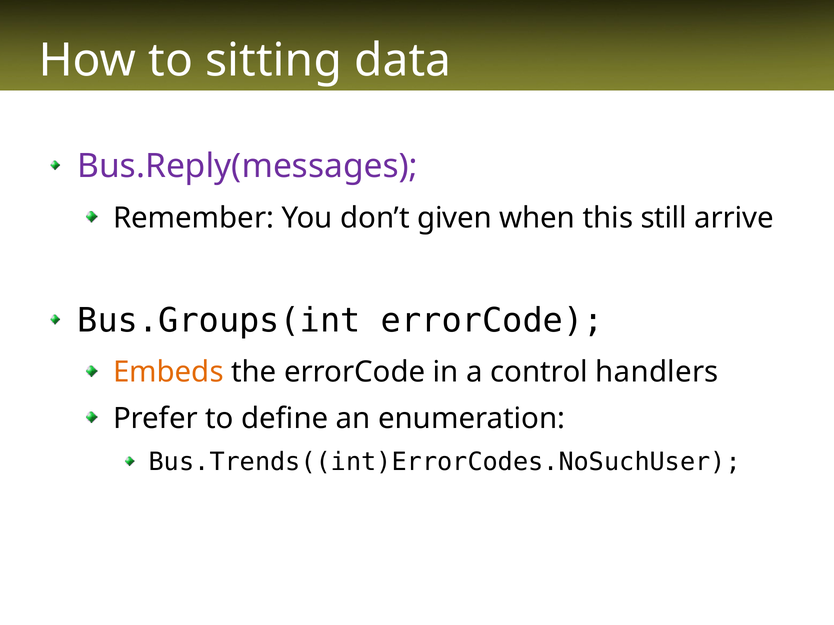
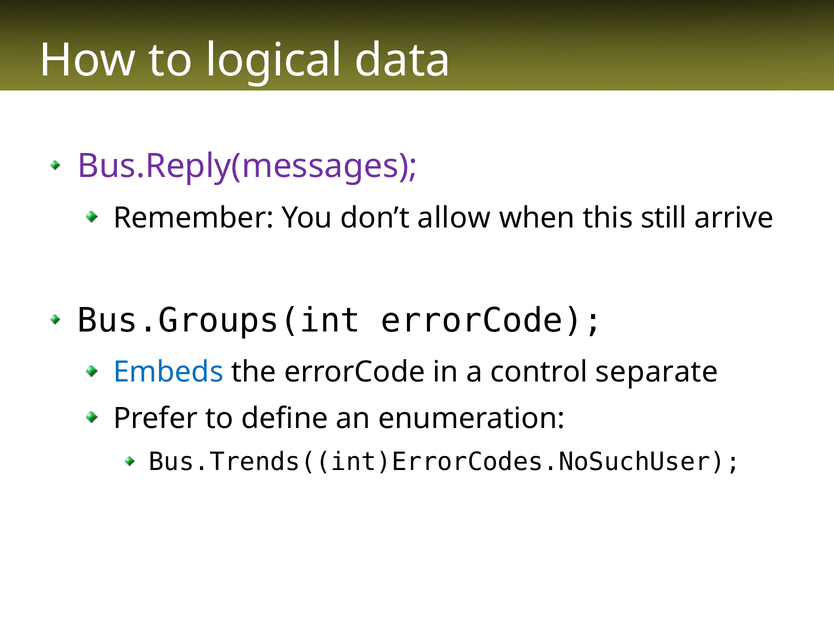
sitting: sitting -> logical
given: given -> allow
Embeds colour: orange -> blue
handlers: handlers -> separate
